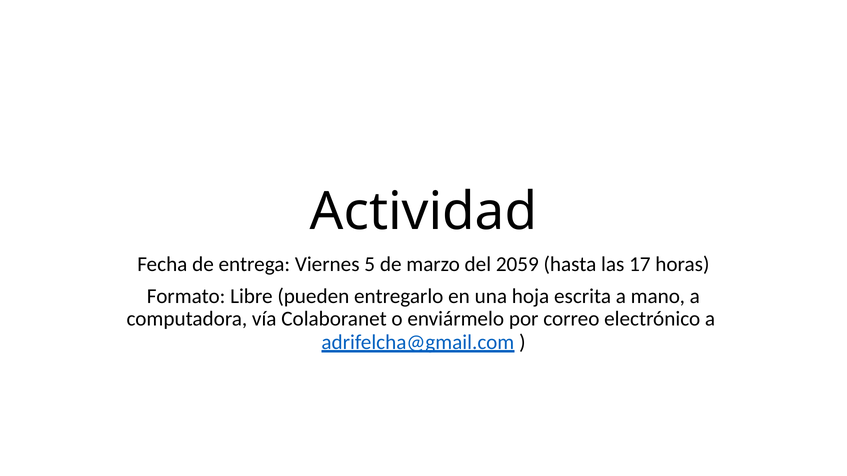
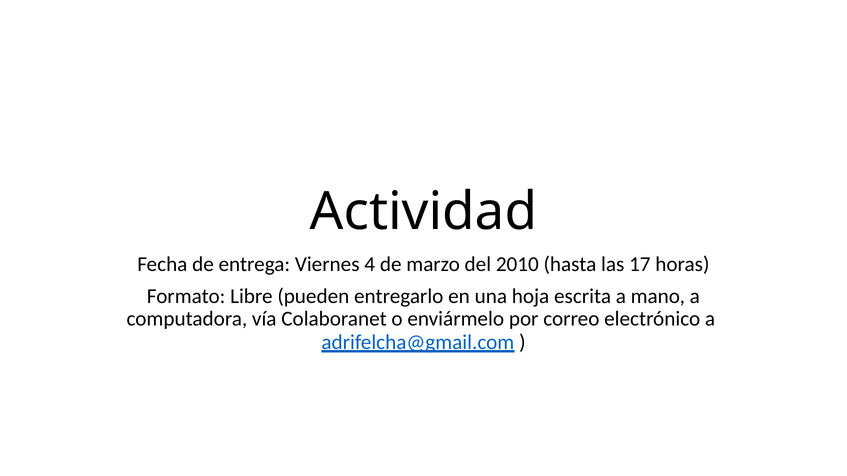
5: 5 -> 4
2059: 2059 -> 2010
